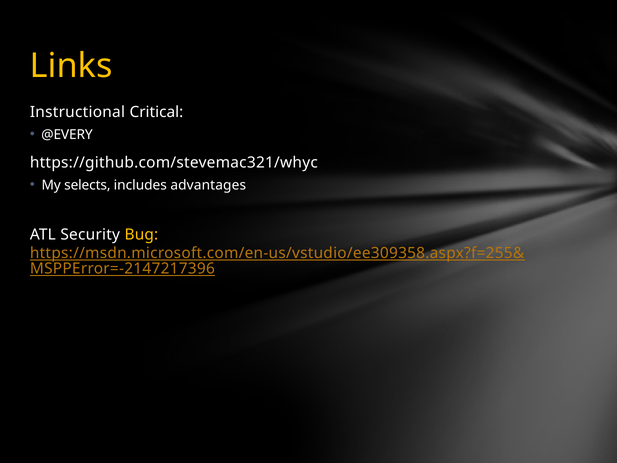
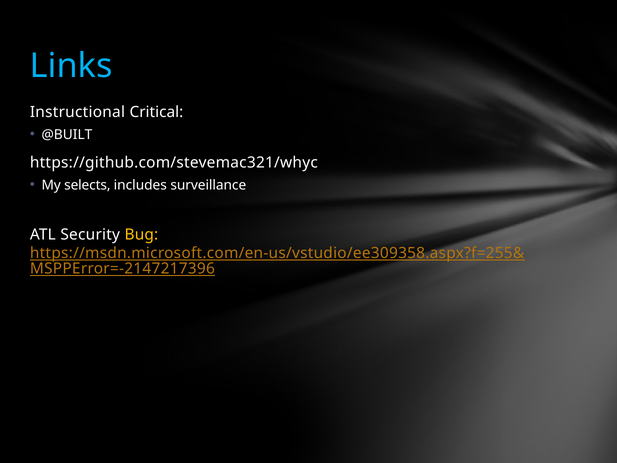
Links colour: yellow -> light blue
@EVERY: @EVERY -> @BUILT
advantages: advantages -> surveillance
